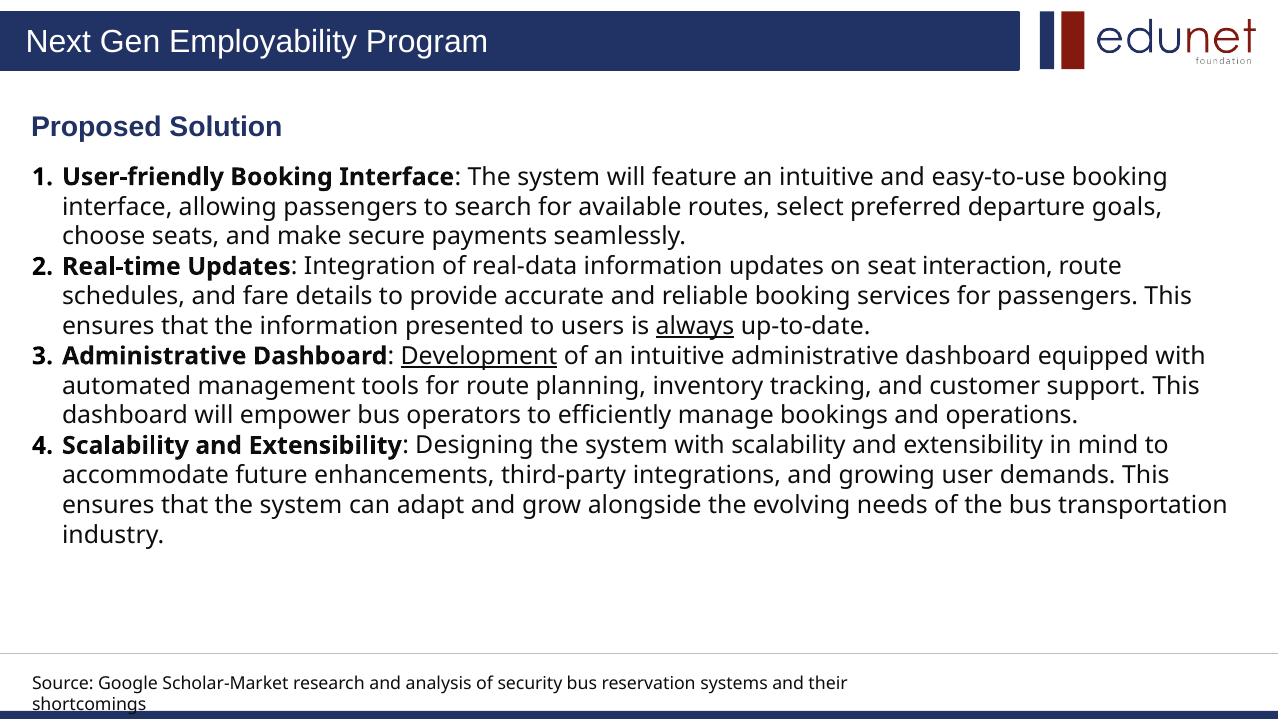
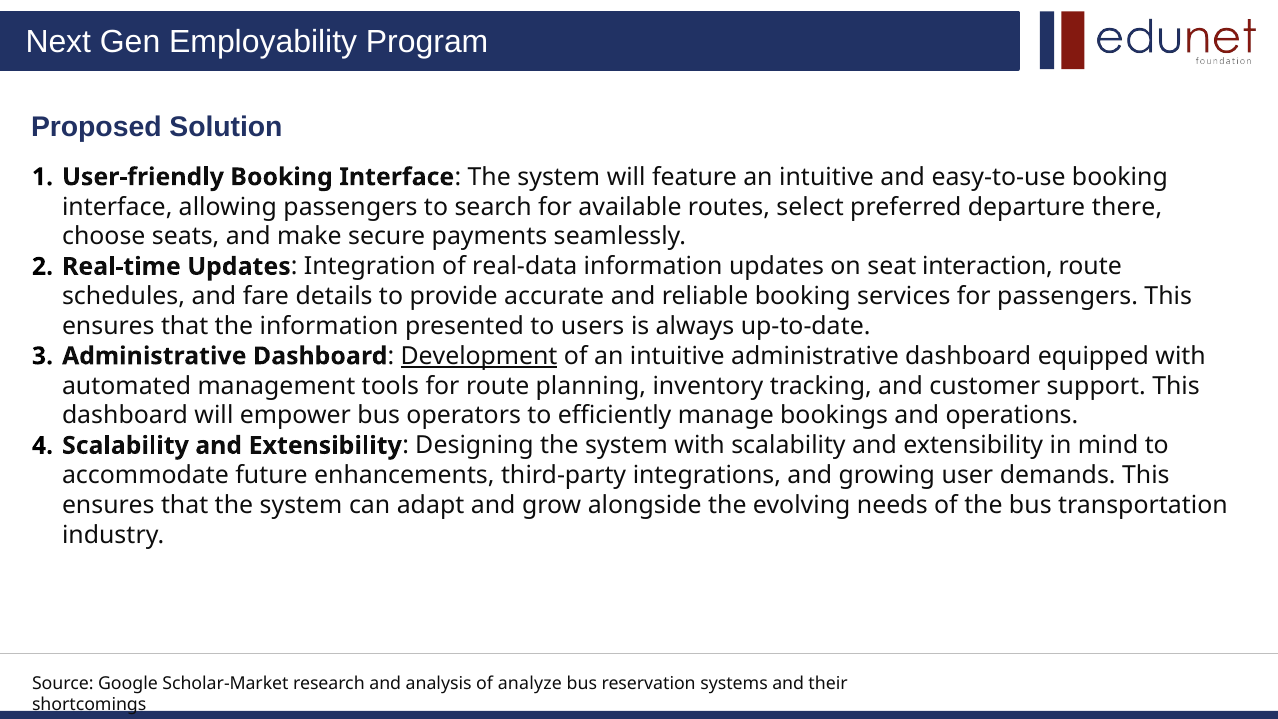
goals: goals -> there
always underline: present -> none
security: security -> analyze
